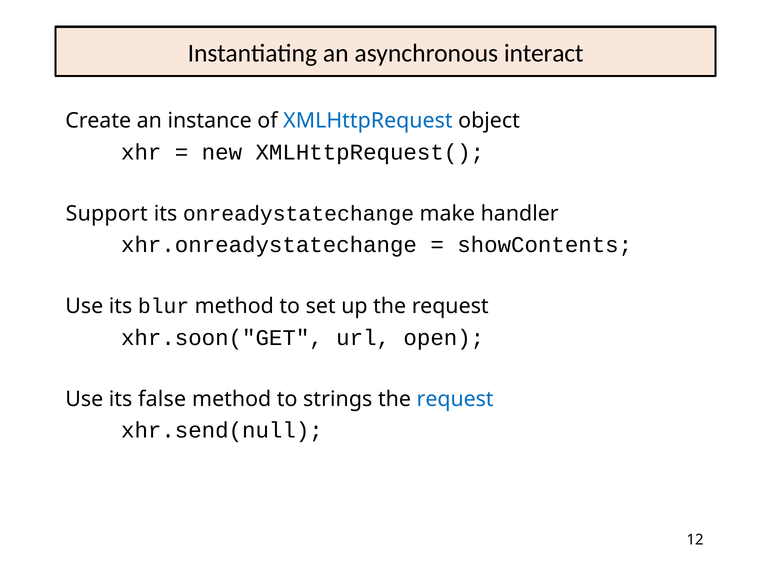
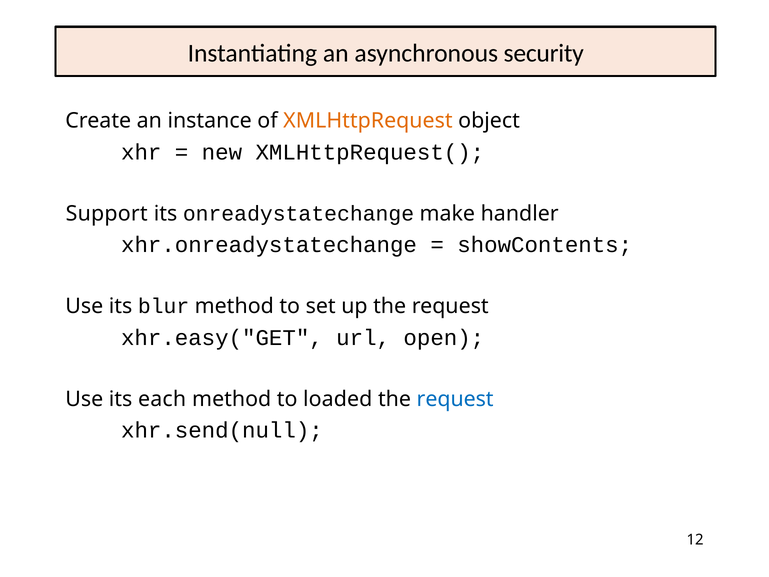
interact: interact -> security
XMLHttpRequest colour: blue -> orange
xhr.soon("GET: xhr.soon("GET -> xhr.easy("GET
false: false -> each
strings: strings -> loaded
